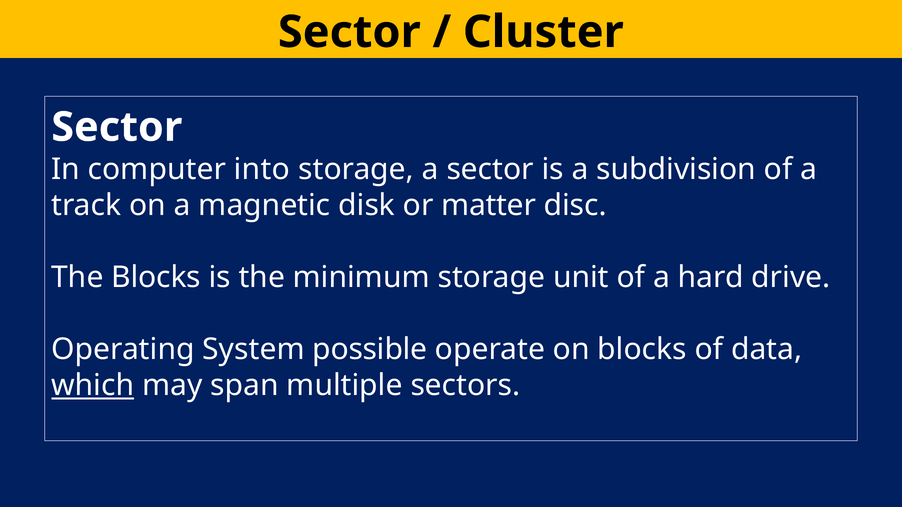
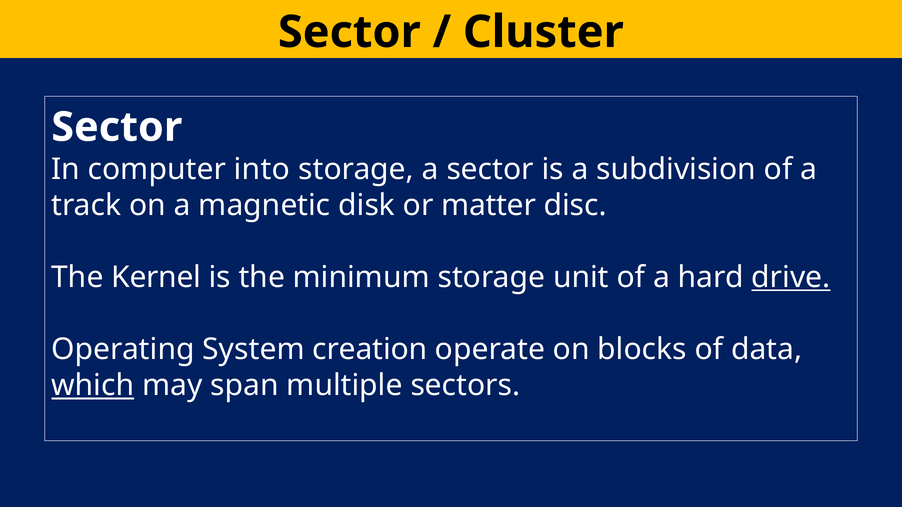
The Blocks: Blocks -> Kernel
drive underline: none -> present
possible: possible -> creation
